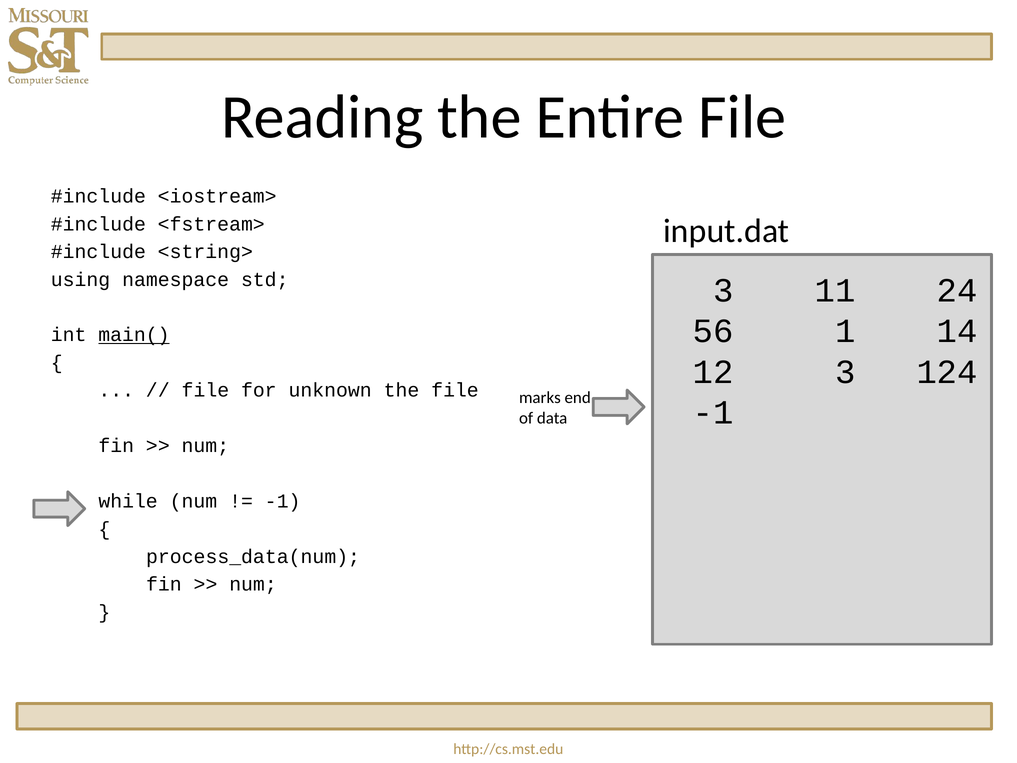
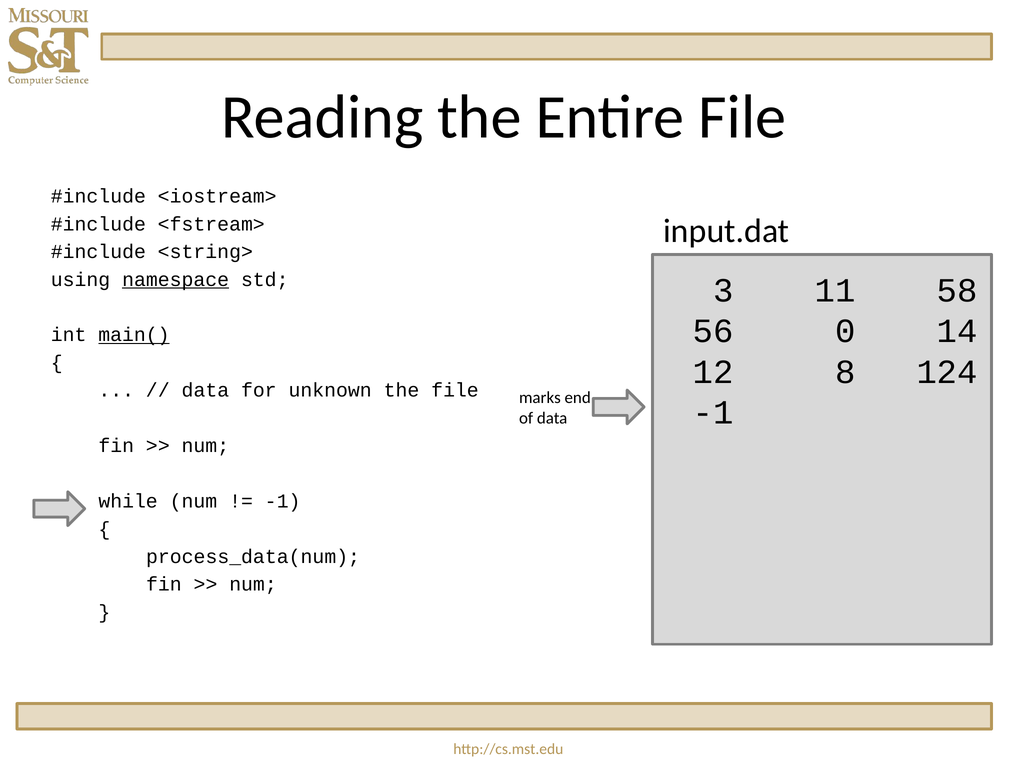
namespace underline: none -> present
24: 24 -> 58
1: 1 -> 0
12 3: 3 -> 8
file at (205, 390): file -> data
